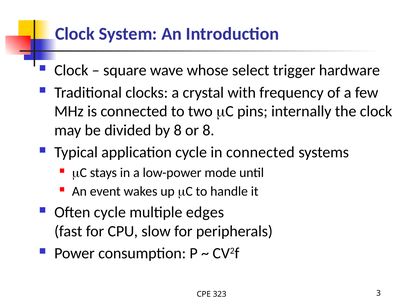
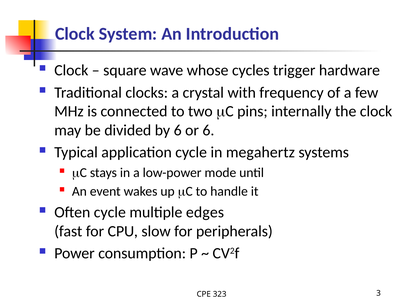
select: select -> cycles
by 8: 8 -> 6
or 8: 8 -> 6
in connected: connected -> megahertz
